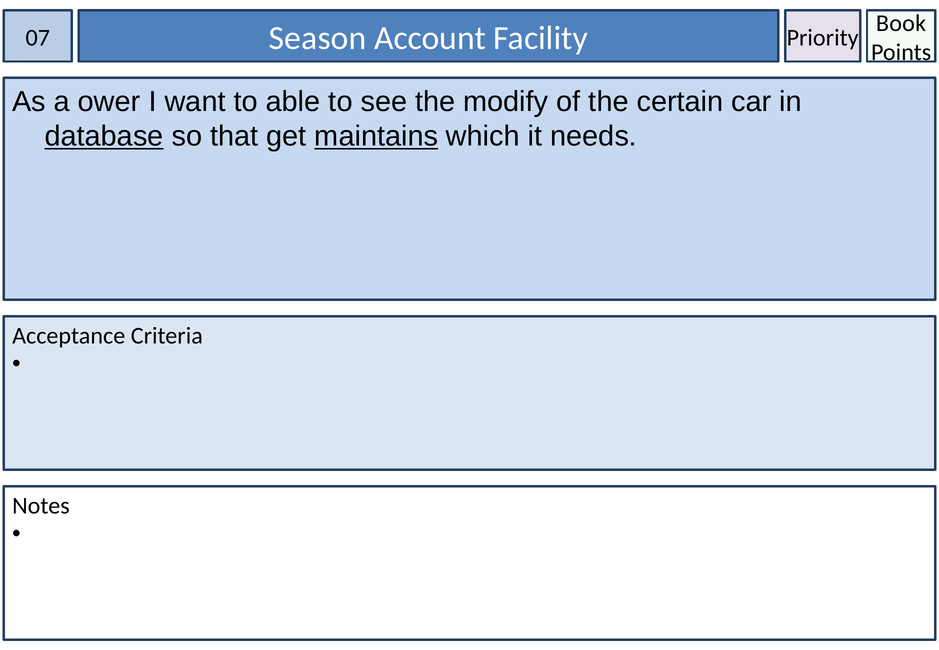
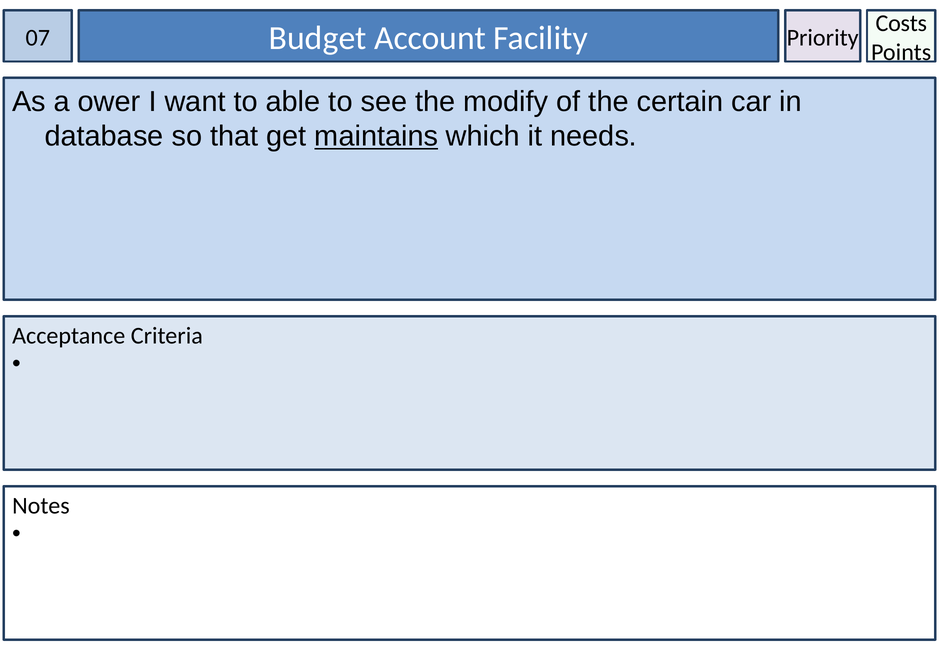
Book: Book -> Costs
Season: Season -> Budget
database underline: present -> none
